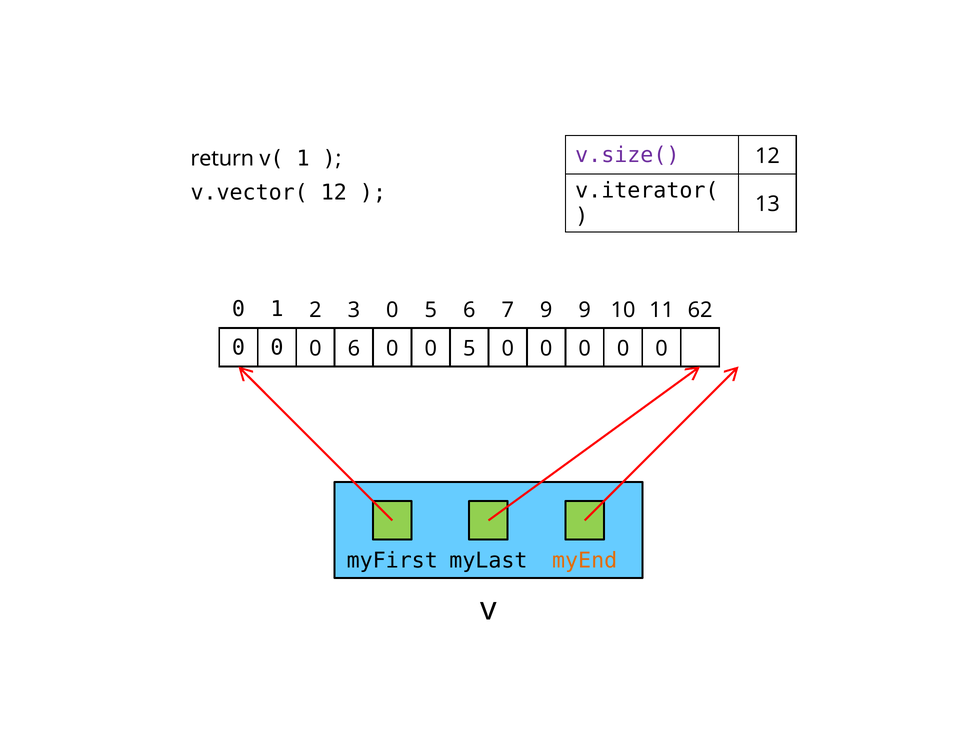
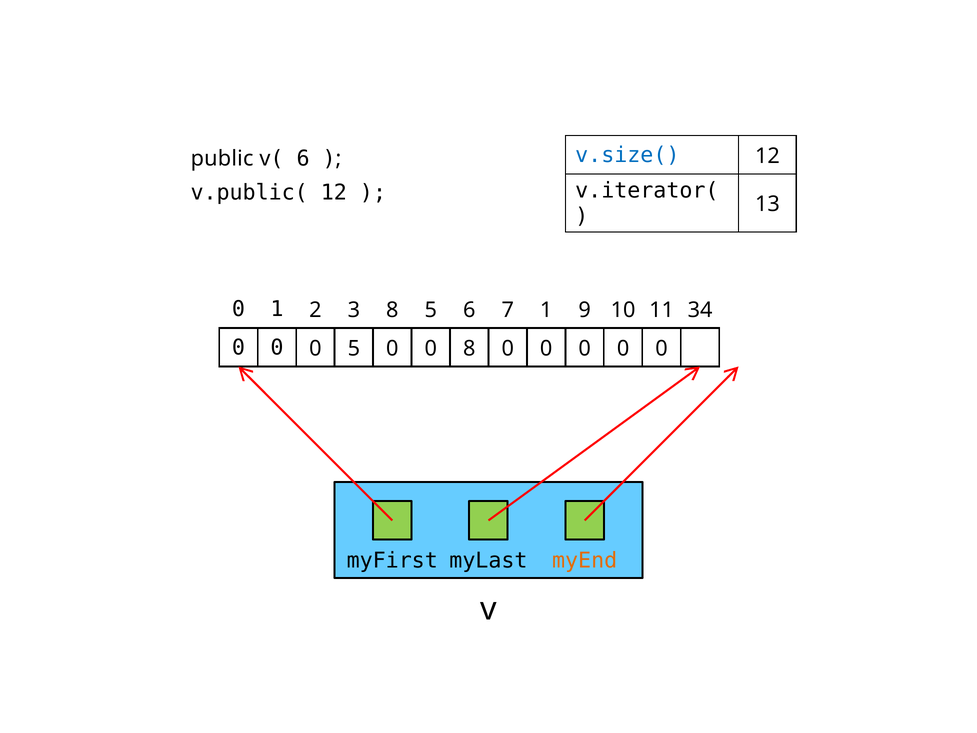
v.size( colour: purple -> blue
return: return -> public
1 at (303, 158): 1 -> 6
v.vector(: v.vector( -> v.public(
3 0: 0 -> 8
7 9: 9 -> 1
62: 62 -> 34
0 6: 6 -> 5
0 0 5: 5 -> 8
